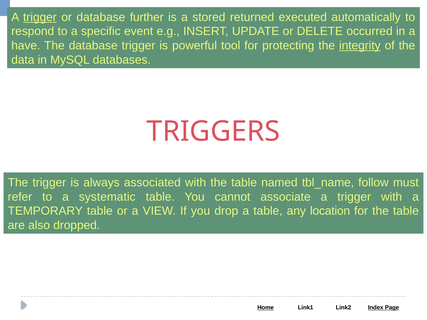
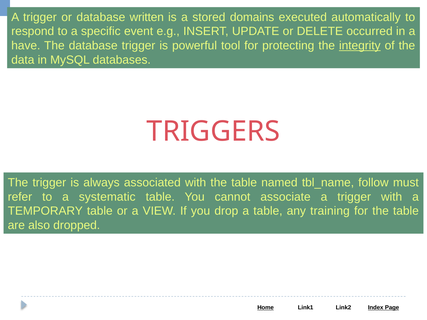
trigger at (40, 17) underline: present -> none
further: further -> written
returned: returned -> domains
location: location -> training
